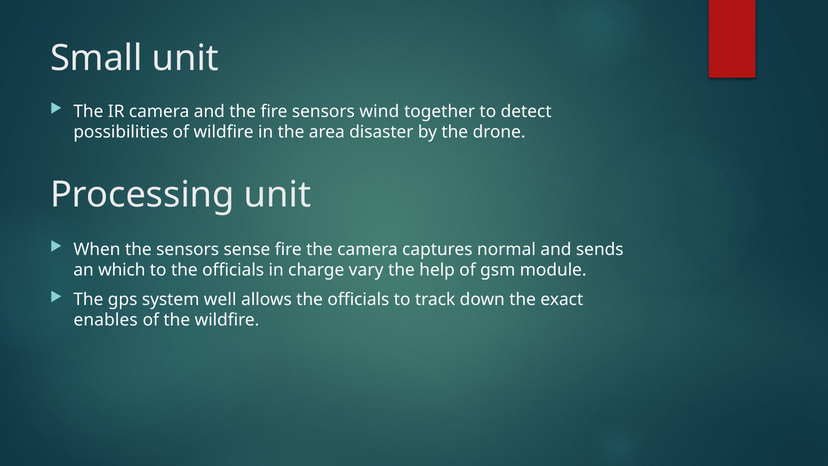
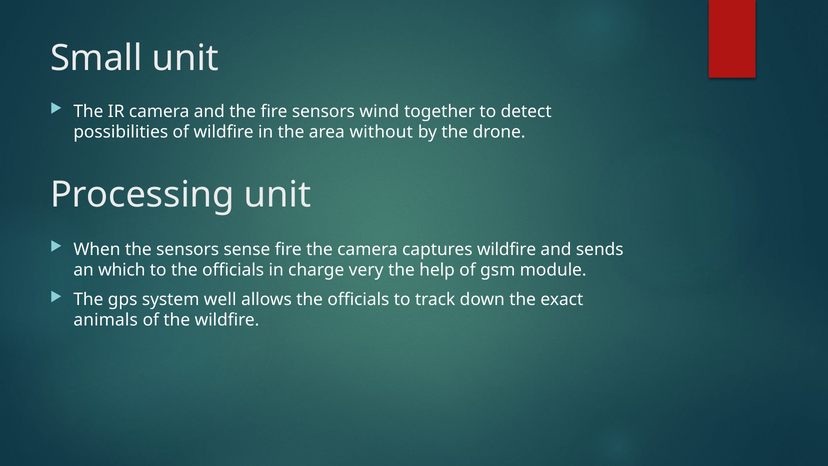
disaster: disaster -> without
captures normal: normal -> wildfire
vary: vary -> very
enables: enables -> animals
